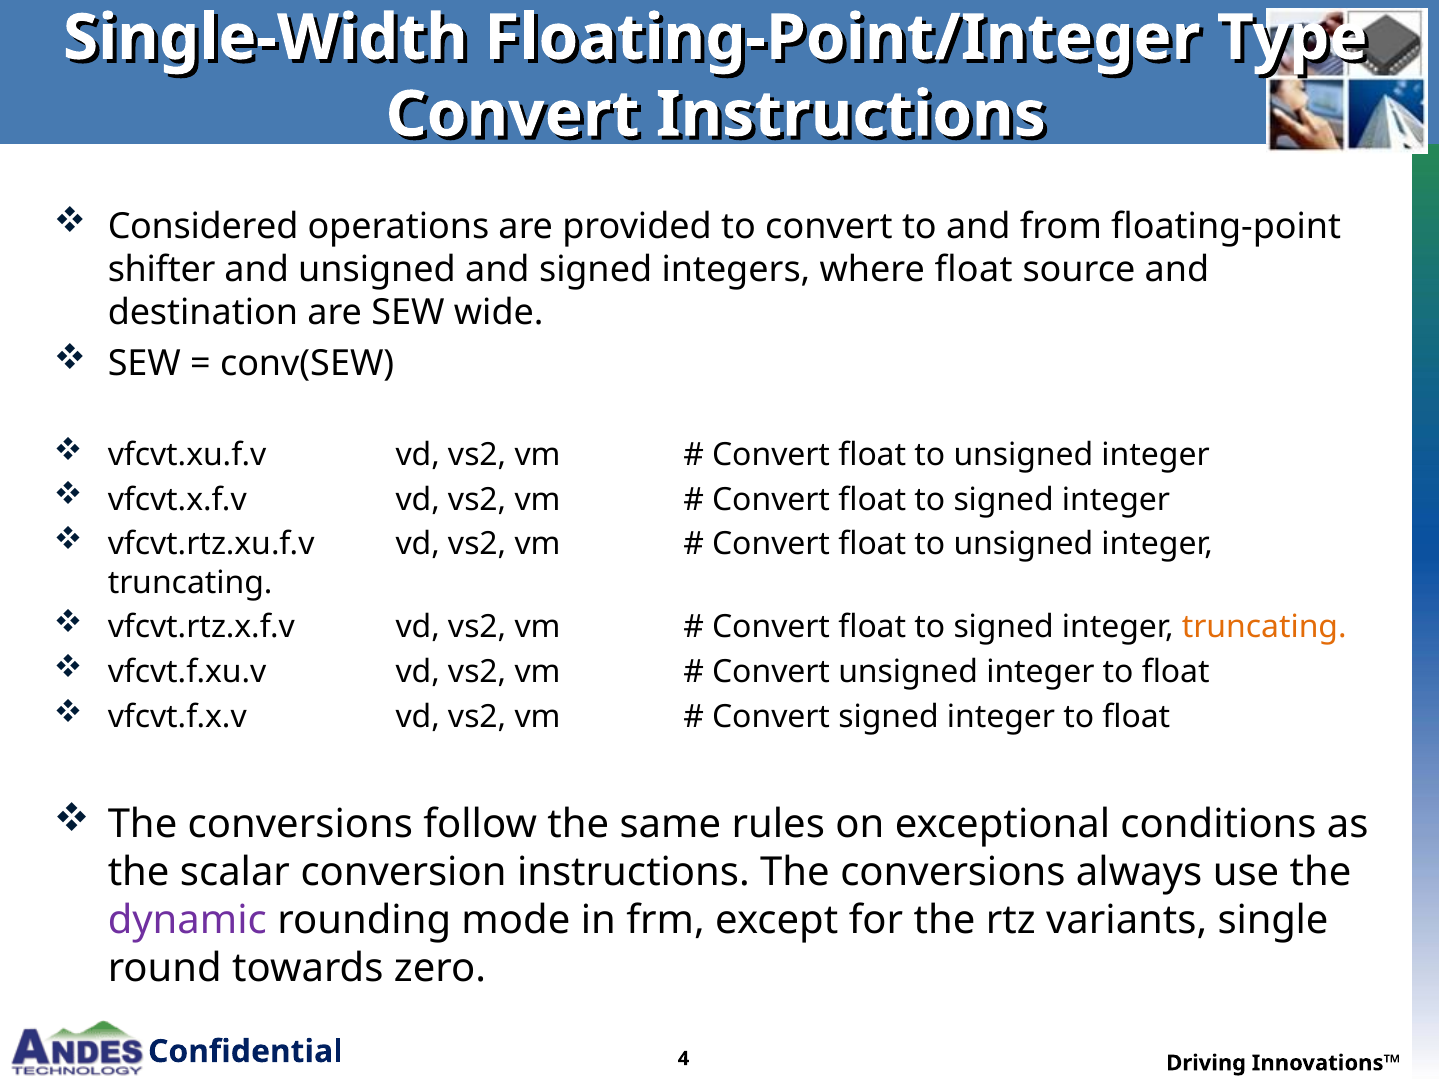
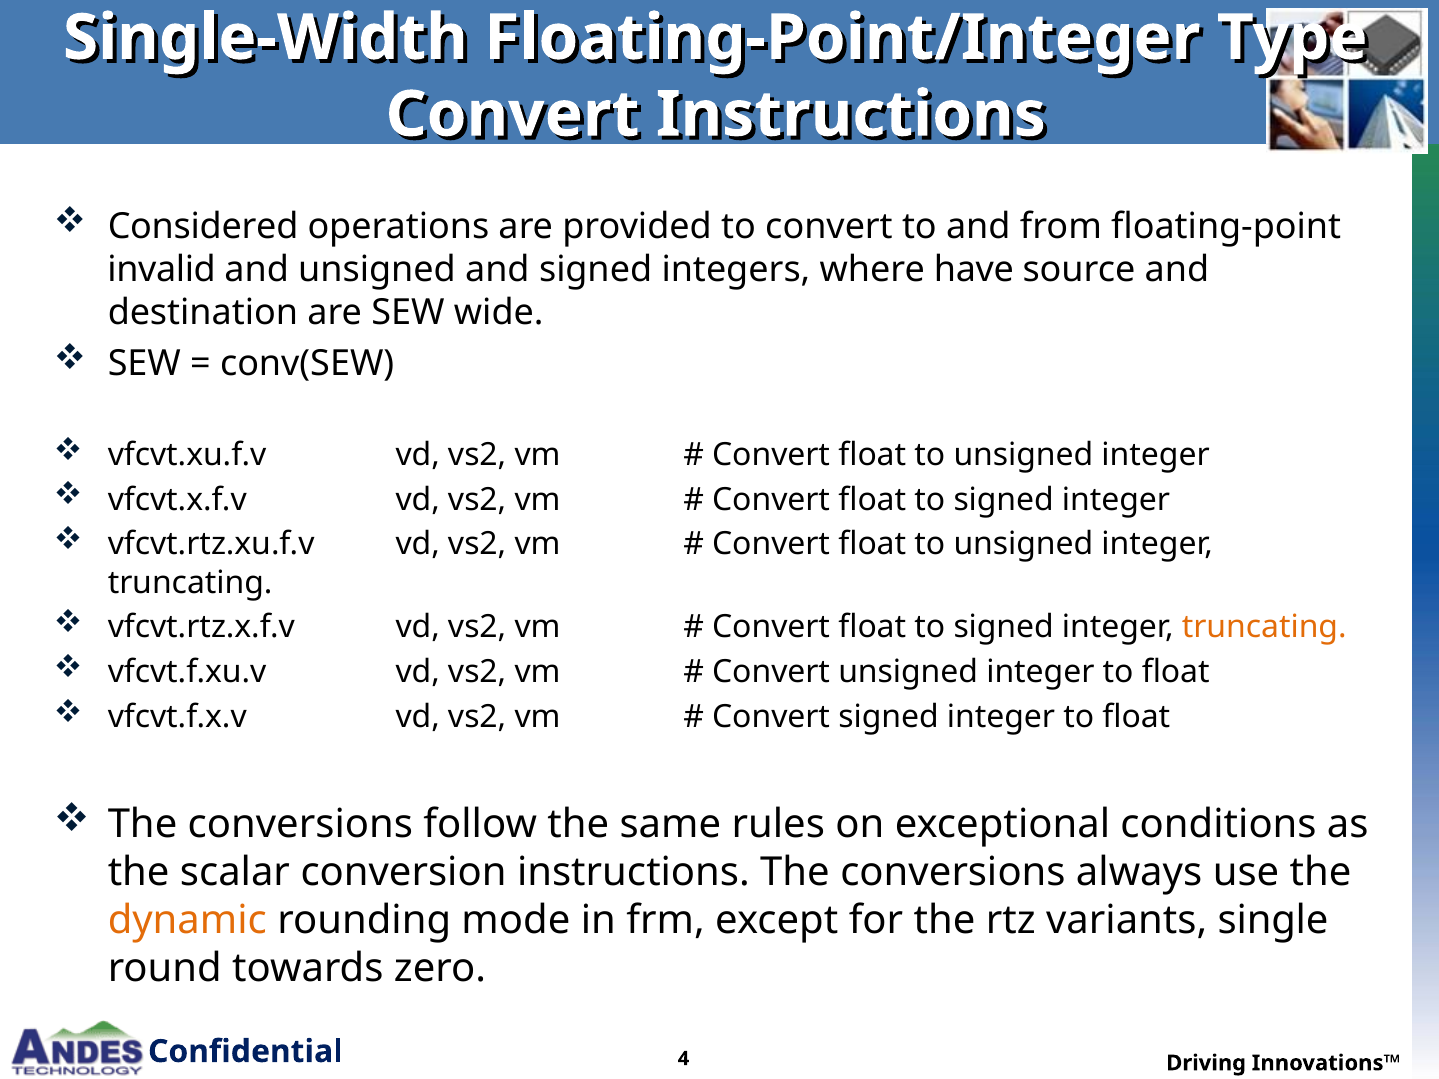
shifter: shifter -> invalid
where float: float -> have
dynamic colour: purple -> orange
